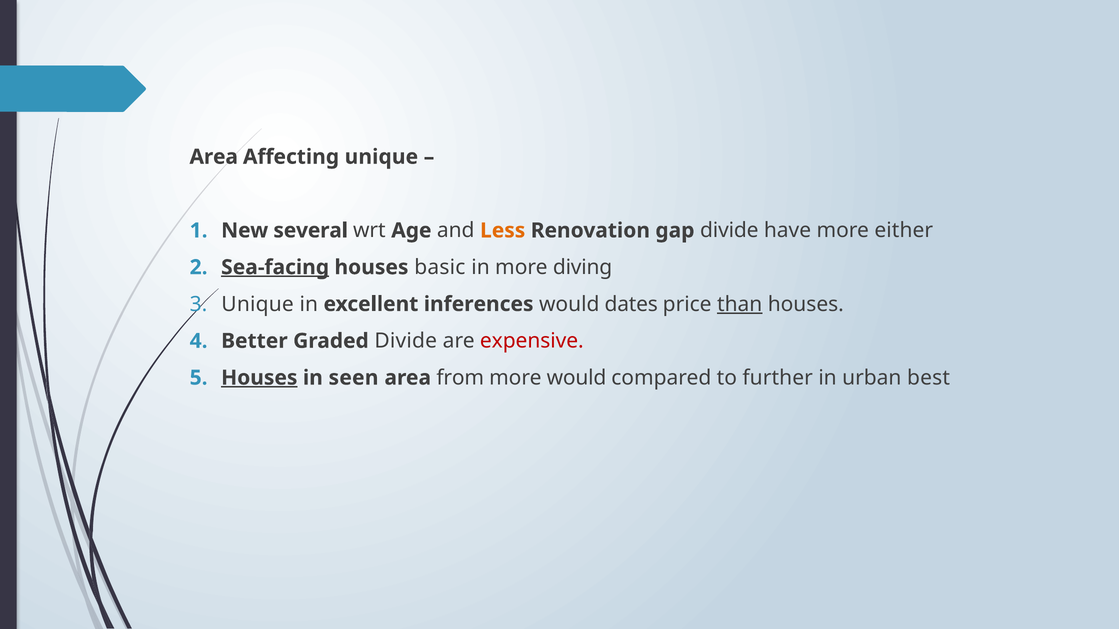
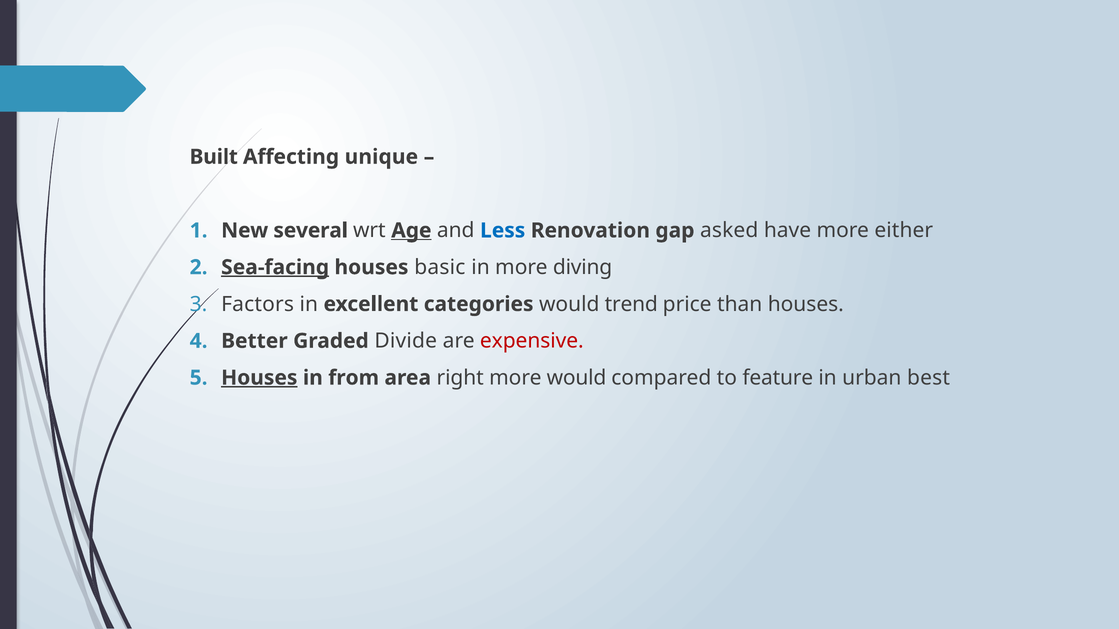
Area at (214, 157): Area -> Built
Age underline: none -> present
Less colour: orange -> blue
gap divide: divide -> asked
Unique at (258, 304): Unique -> Factors
inferences: inferences -> categories
dates: dates -> trend
than underline: present -> none
seen: seen -> from
from: from -> right
further: further -> feature
